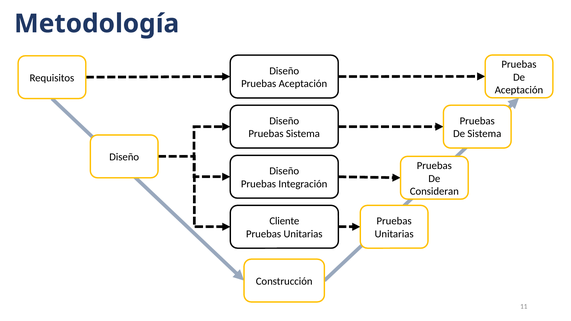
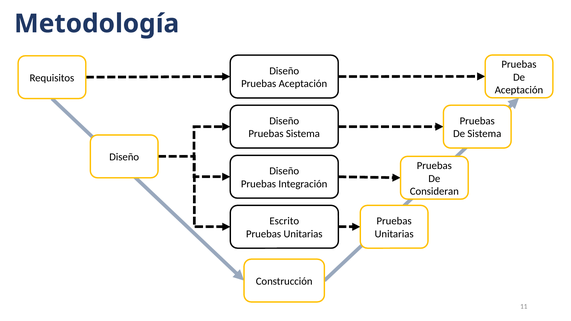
Cliente: Cliente -> Escrito
